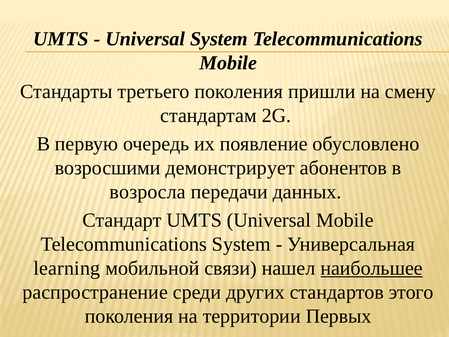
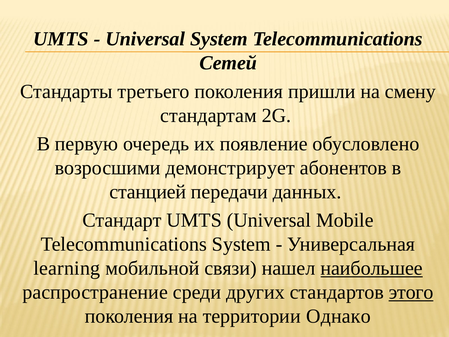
Mobile at (228, 63): Mobile -> Сетей
возросла: возросла -> станцией
этого underline: none -> present
Первых: Первых -> Однако
